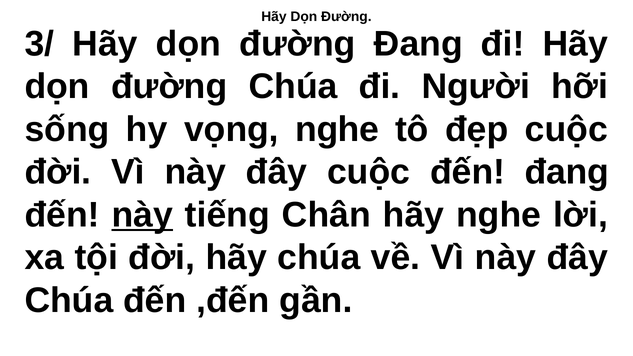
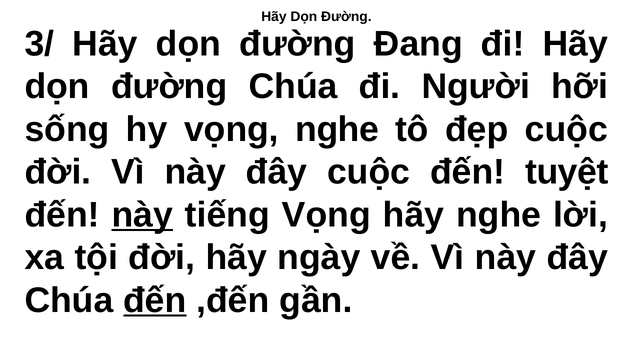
đến đang: đang -> tuyệt
tiếng Chân: Chân -> Vọng
hãy chúa: chúa -> ngày
đến at (155, 300) underline: none -> present
